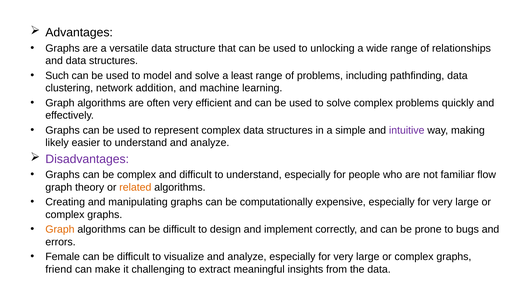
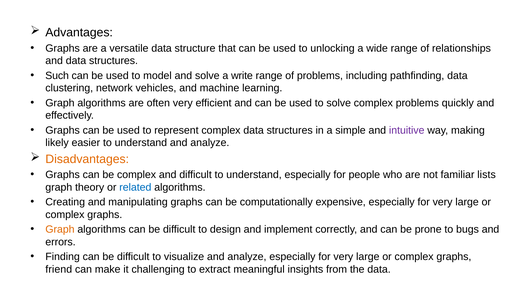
least: least -> write
addition: addition -> vehicles
Disadvantages colour: purple -> orange
flow: flow -> lists
related colour: orange -> blue
Female: Female -> Finding
